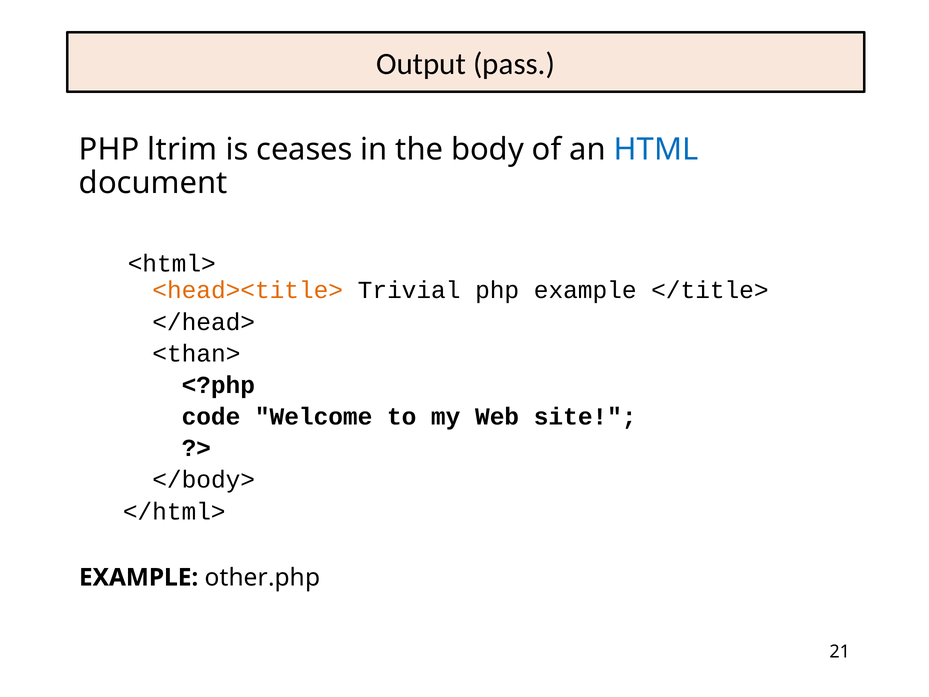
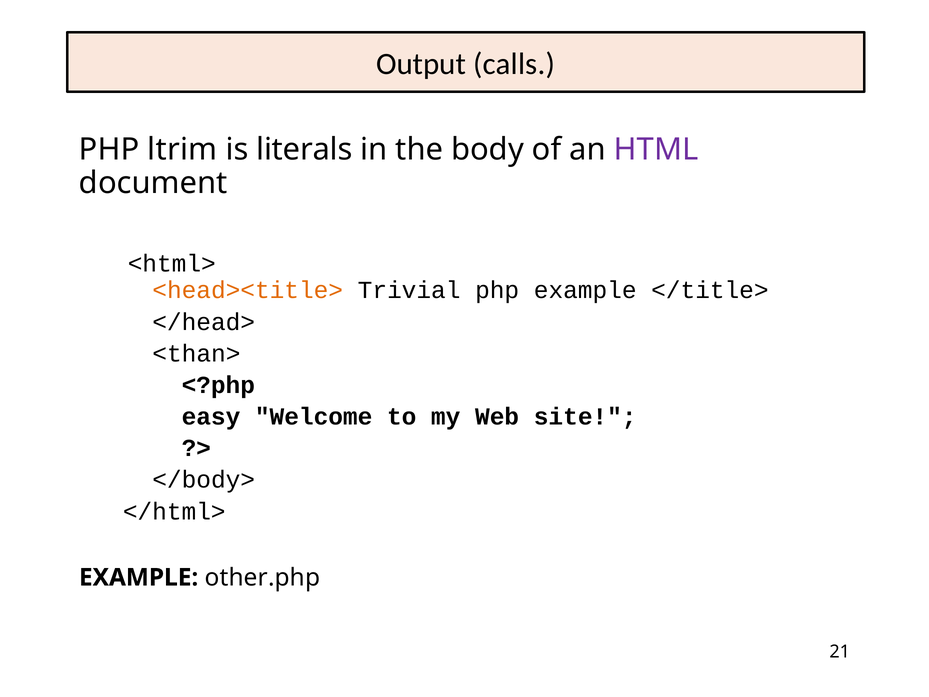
pass: pass -> calls
ceases: ceases -> literals
HTML colour: blue -> purple
code: code -> easy
